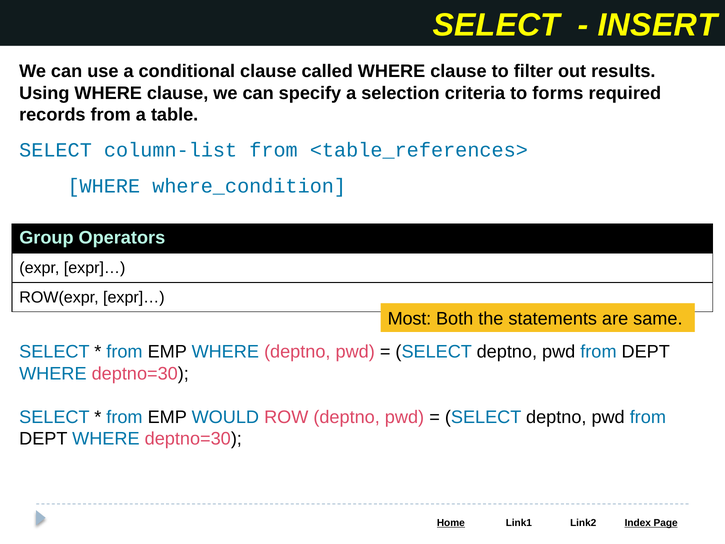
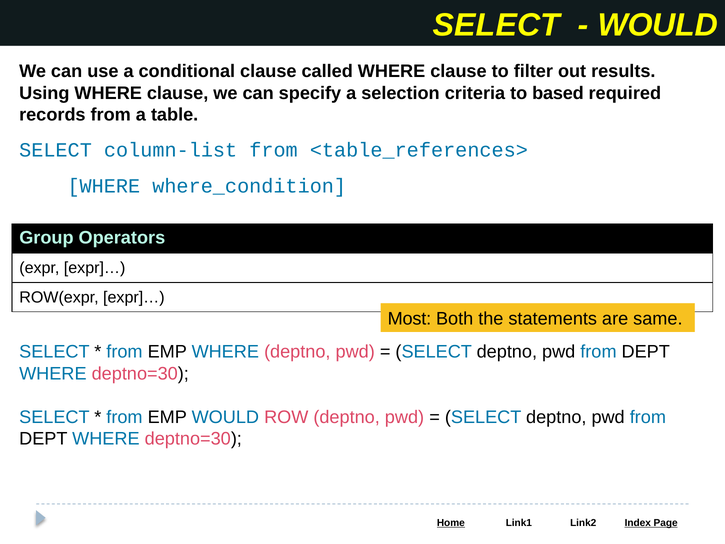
INSERT at (657, 25): INSERT -> WOULD
forms: forms -> based
